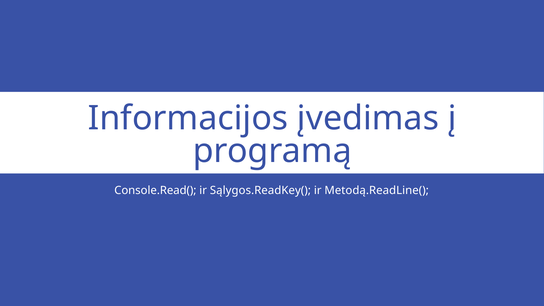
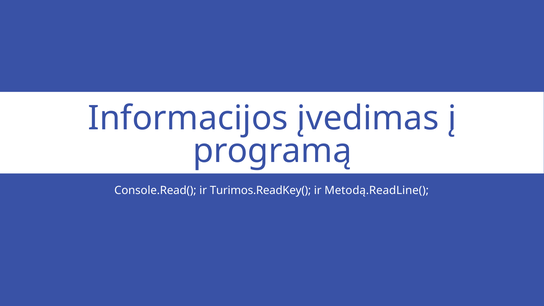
Sąlygos.ReadKey(: Sąlygos.ReadKey( -> Turimos.ReadKey(
